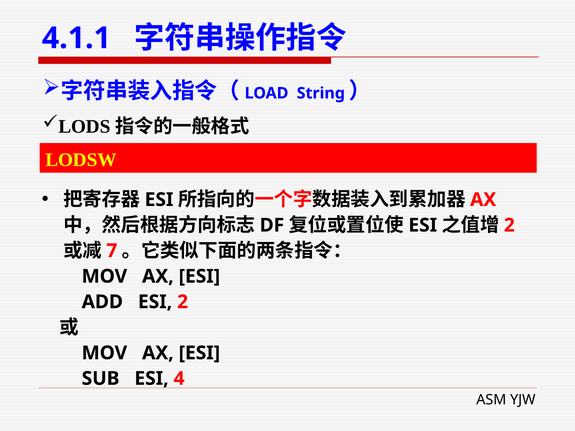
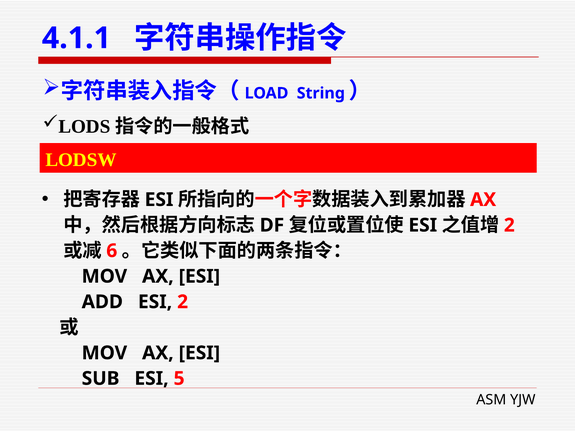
7: 7 -> 6
4: 4 -> 5
